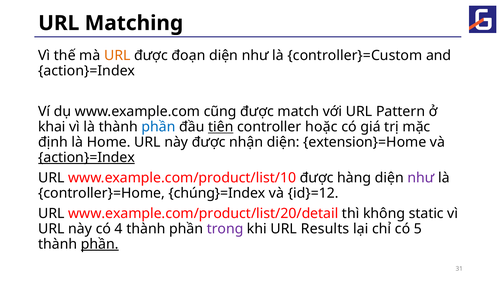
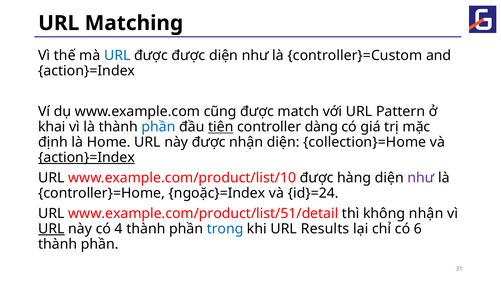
URL at (117, 55) colour: orange -> blue
được đoạn: đoạn -> được
hoặc: hoặc -> dàng
extension}=Home: extension}=Home -> collection}=Home
chúng}=Index: chúng}=Index -> ngoặc}=Index
id}=12: id}=12 -> id}=24
www.example.com/product/list/20/detail: www.example.com/product/list/20/detail -> www.example.com/product/list/51/detail
không static: static -> nhận
URL at (51, 229) underline: none -> present
trong colour: purple -> blue
5: 5 -> 6
phần at (100, 244) underline: present -> none
